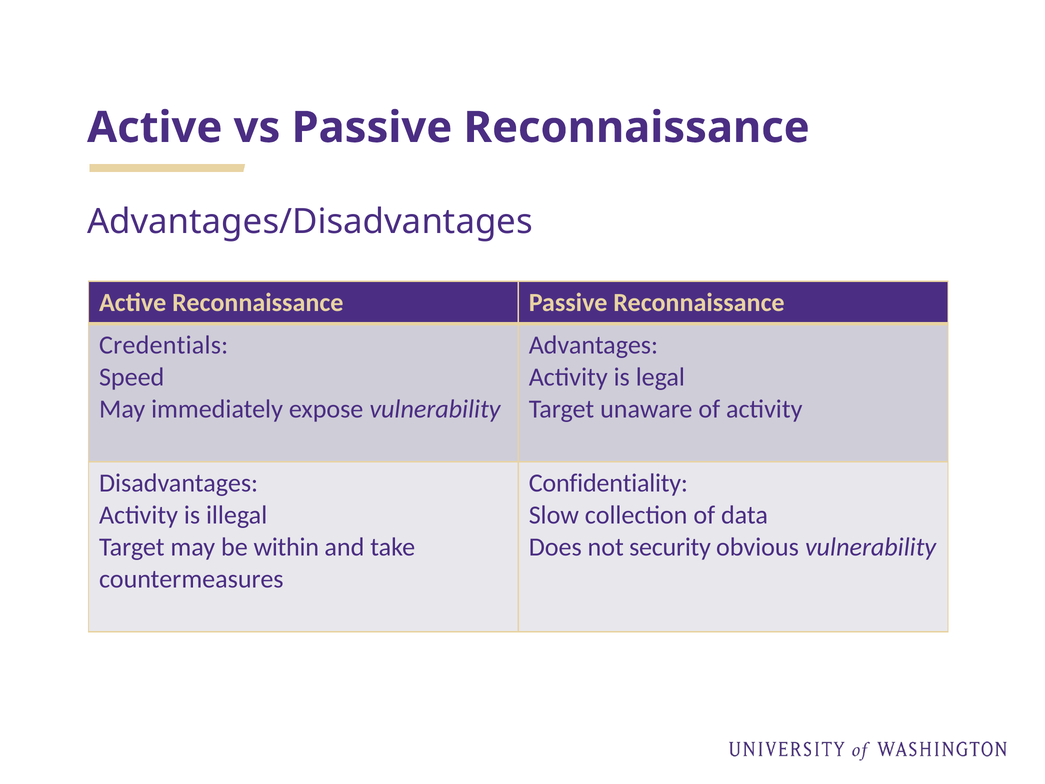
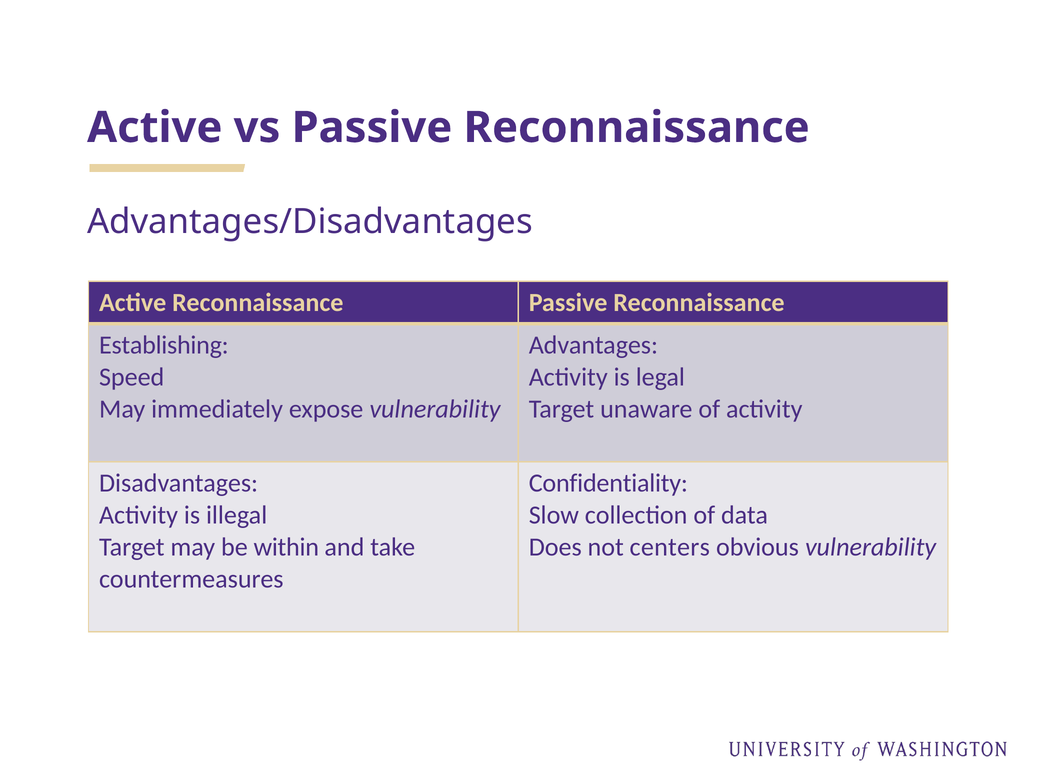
Credentials: Credentials -> Establishing
security: security -> centers
